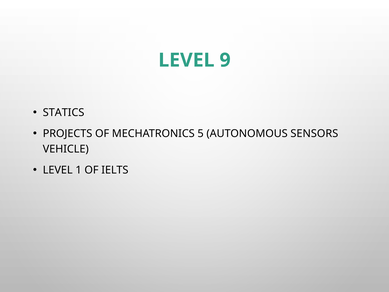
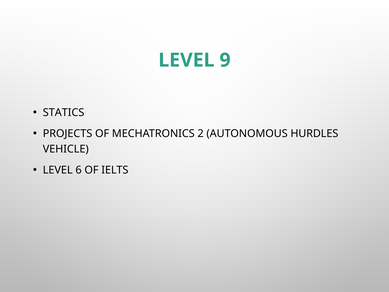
5: 5 -> 2
SENSORS: SENSORS -> HURDLES
1: 1 -> 6
